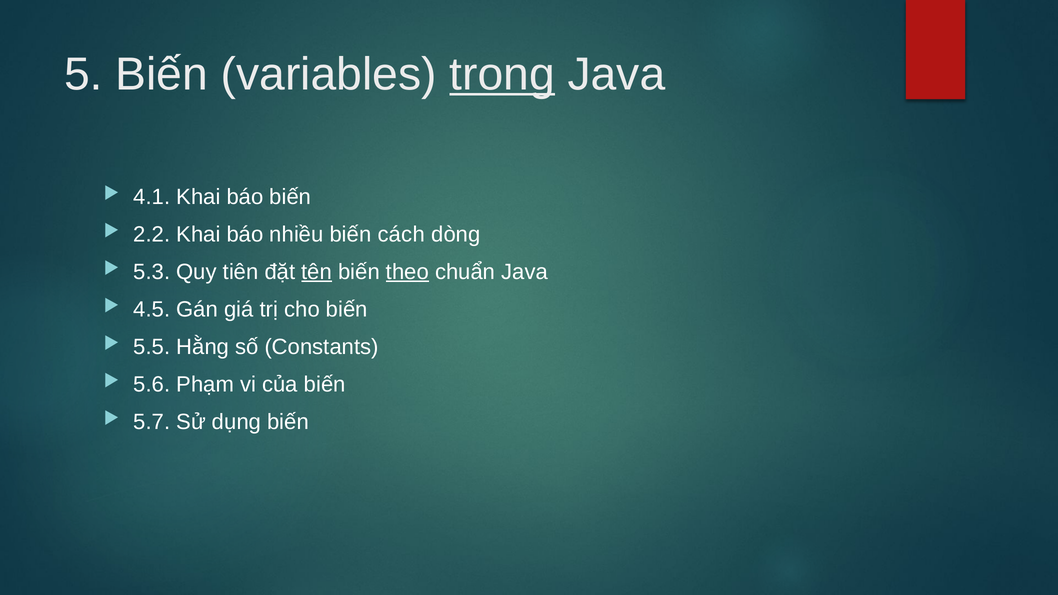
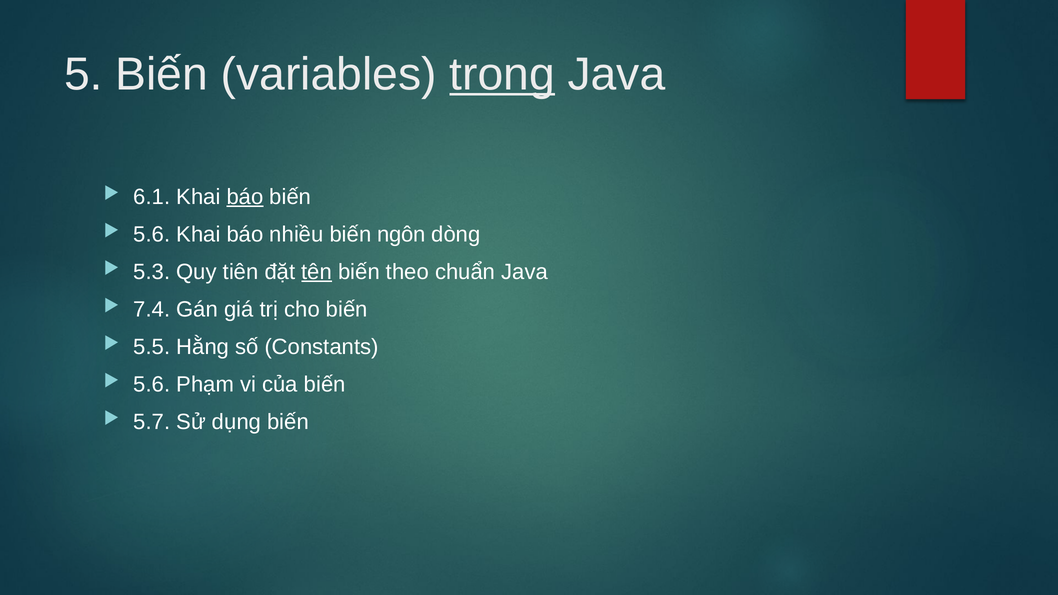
4.1: 4.1 -> 6.1
báo at (245, 197) underline: none -> present
2.2 at (152, 234): 2.2 -> 5.6
cách: cách -> ngôn
theo underline: present -> none
4.5: 4.5 -> 7.4
